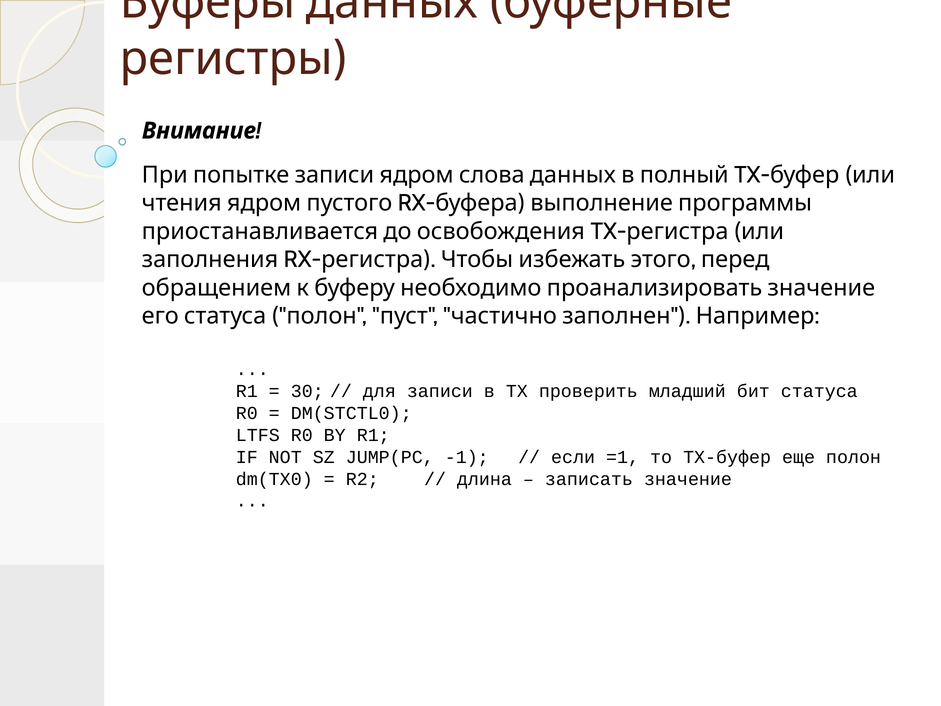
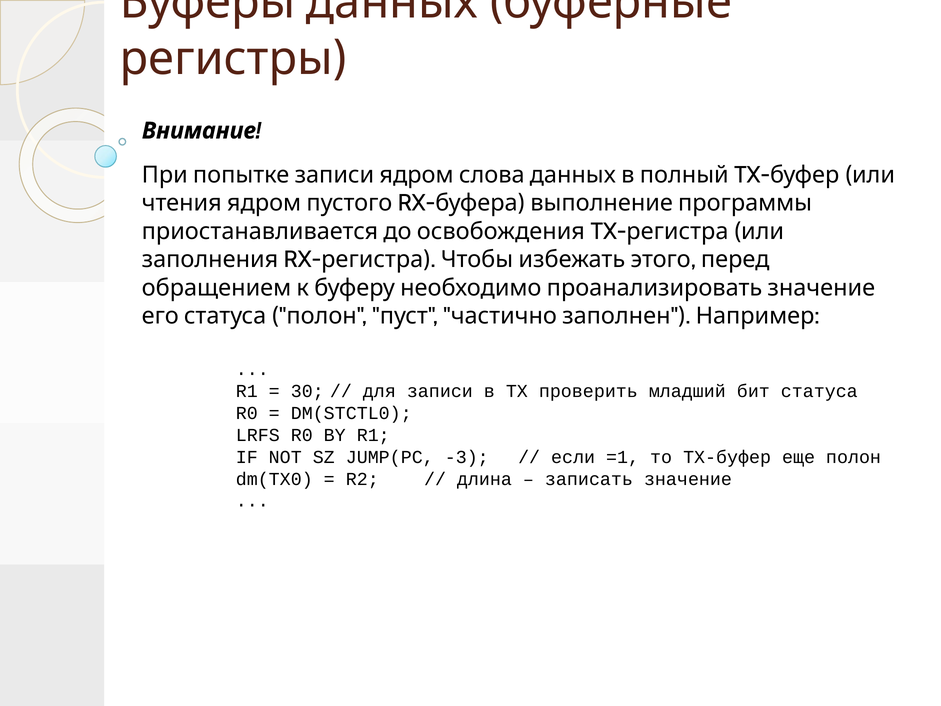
LTFS: LTFS -> LRFS
-1: -1 -> -3
